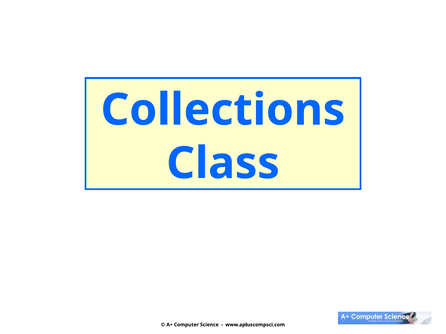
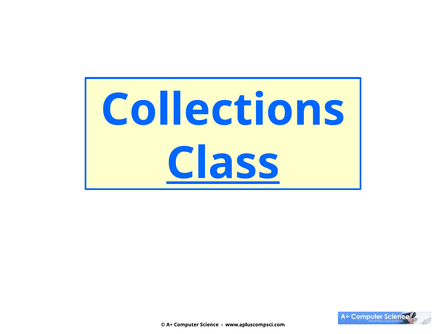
Class underline: none -> present
